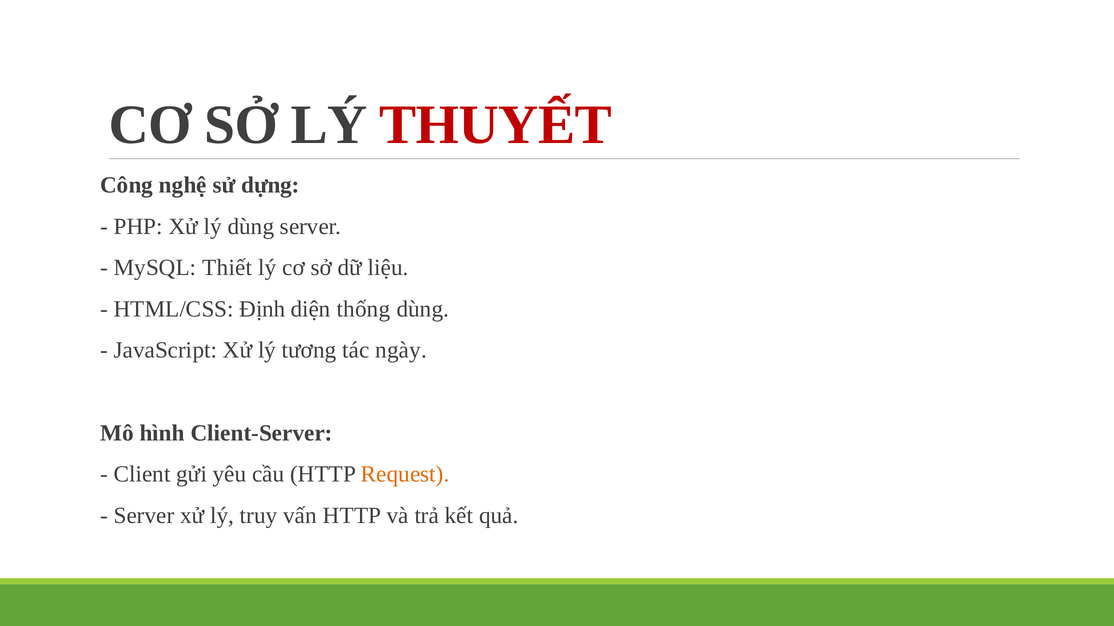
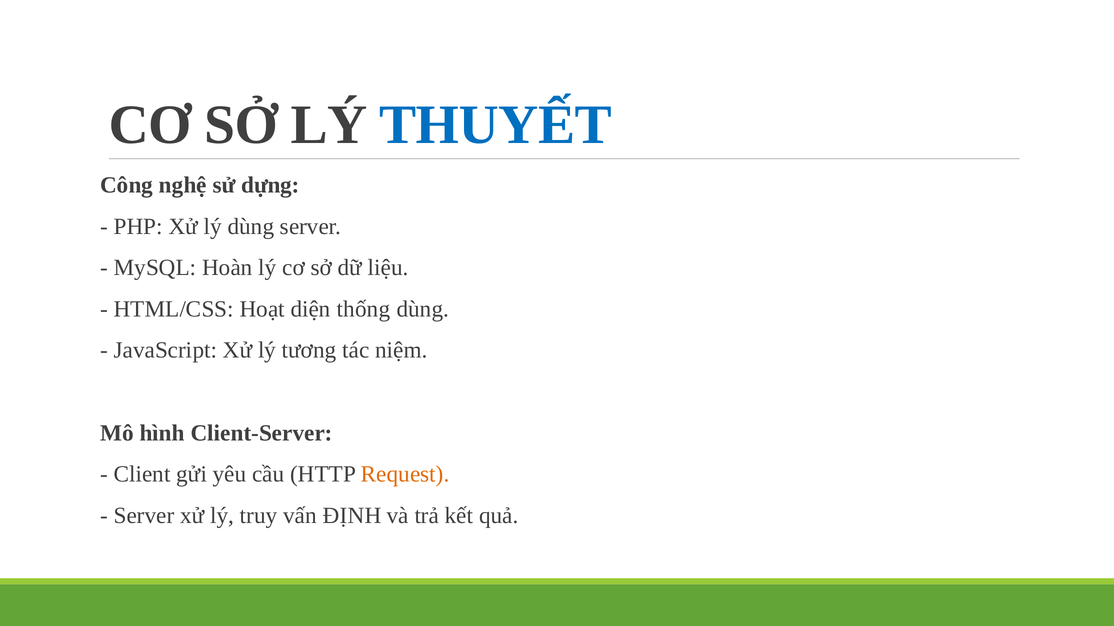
THUYẾT colour: red -> blue
Thiết: Thiết -> Hoàn
Định: Định -> Hoạt
ngày: ngày -> niệm
vấn HTTP: HTTP -> ĐỊNH
